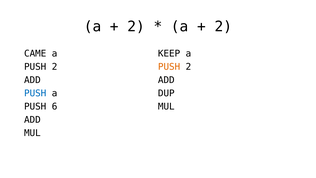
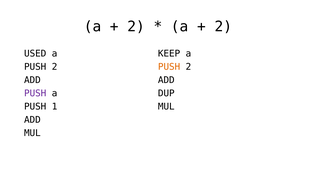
CAME: CAME -> USED
PUSH at (35, 93) colour: blue -> purple
6: 6 -> 1
